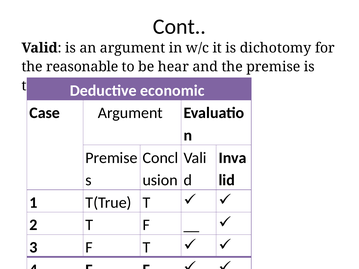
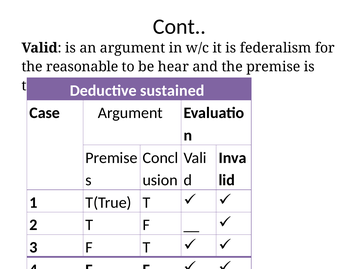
dichotomy: dichotomy -> federalism
economic: economic -> sustained
